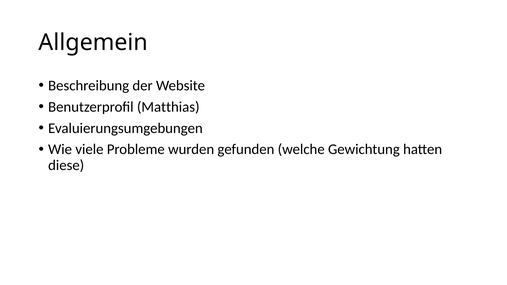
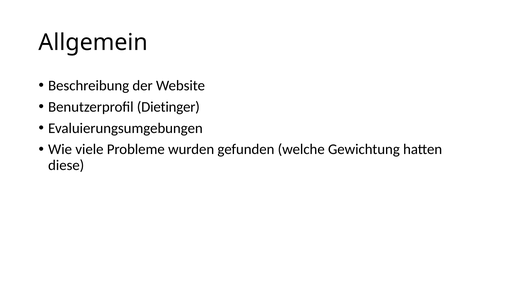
Matthias: Matthias -> Dietinger
